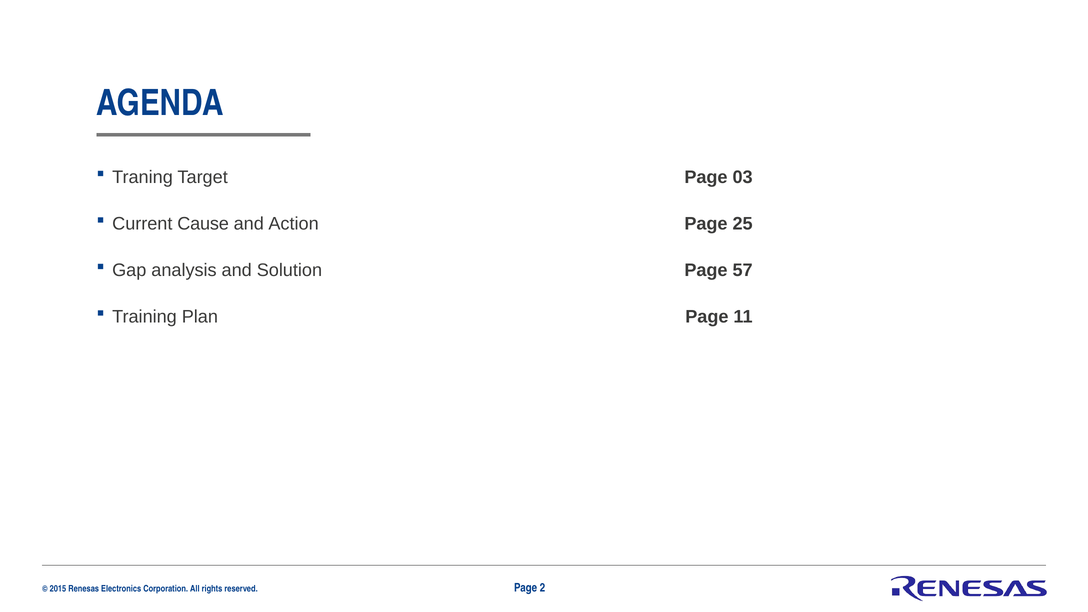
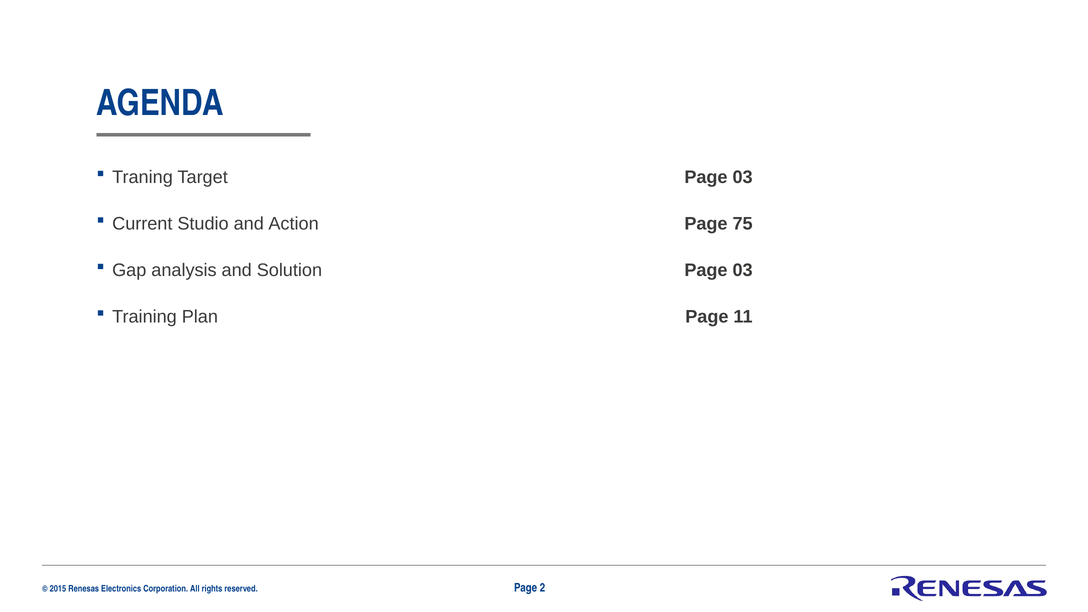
Cause: Cause -> Studio
25: 25 -> 75
Solution Page 57: 57 -> 03
